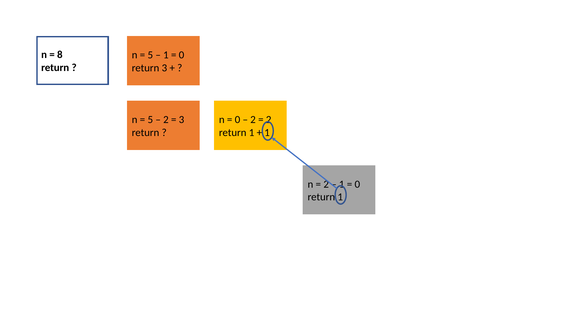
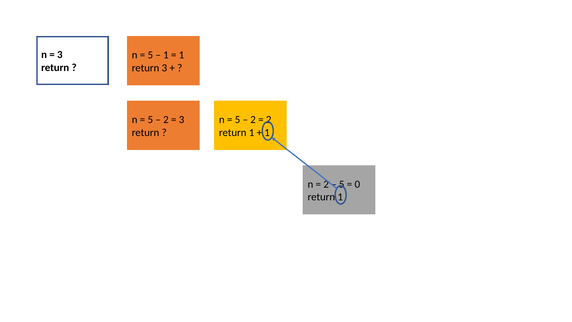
8 at (60, 55): 8 -> 3
0 at (182, 55): 0 -> 1
0 at (237, 120): 0 -> 5
1 at (342, 184): 1 -> 5
